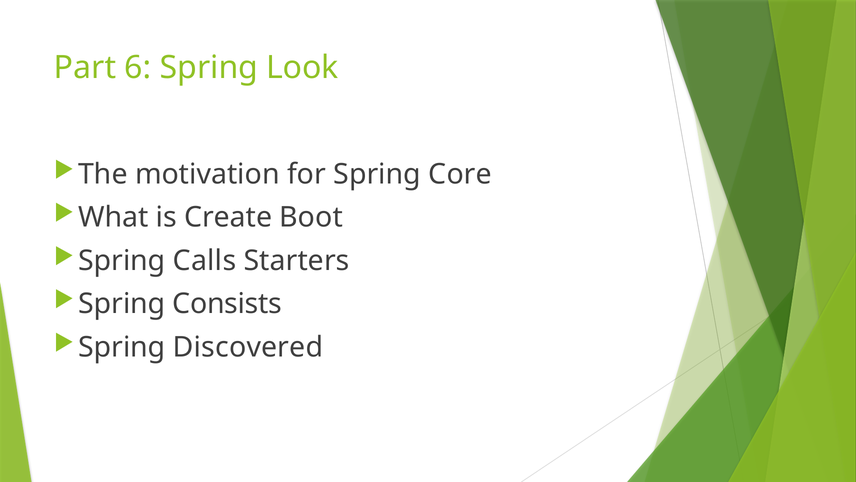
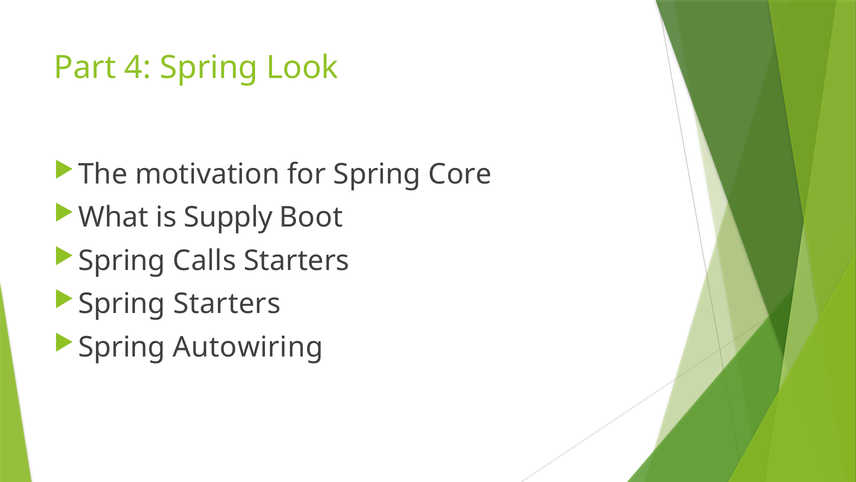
6: 6 -> 4
Create: Create -> Supply
Spring Consists: Consists -> Starters
Discovered: Discovered -> Autowiring
